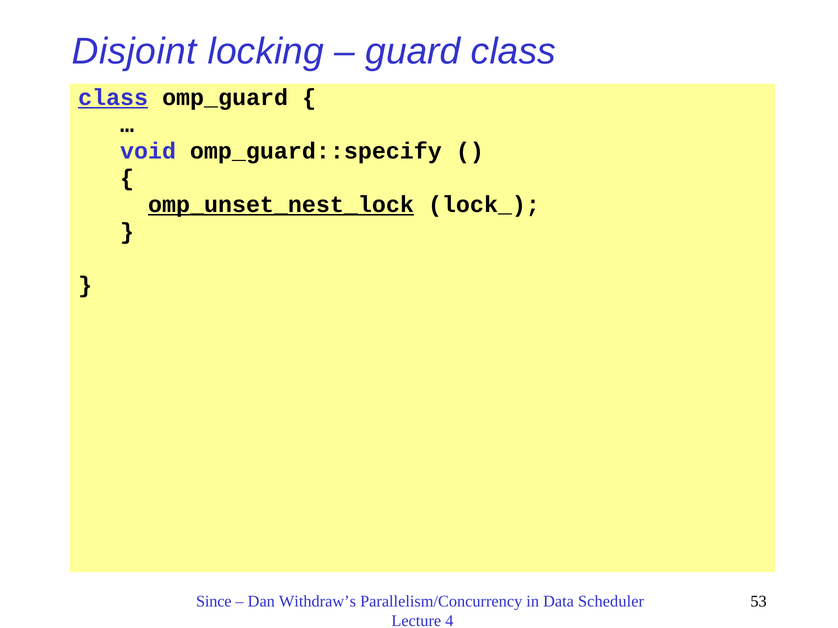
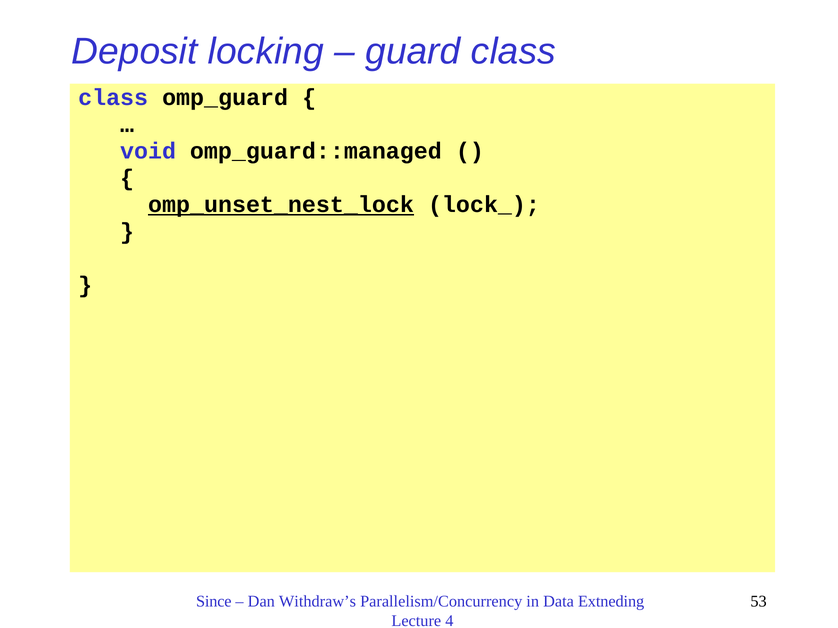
Disjoint: Disjoint -> Deposit
class at (113, 98) underline: present -> none
omp_guard::specify: omp_guard::specify -> omp_guard::managed
Scheduler: Scheduler -> Extneding
